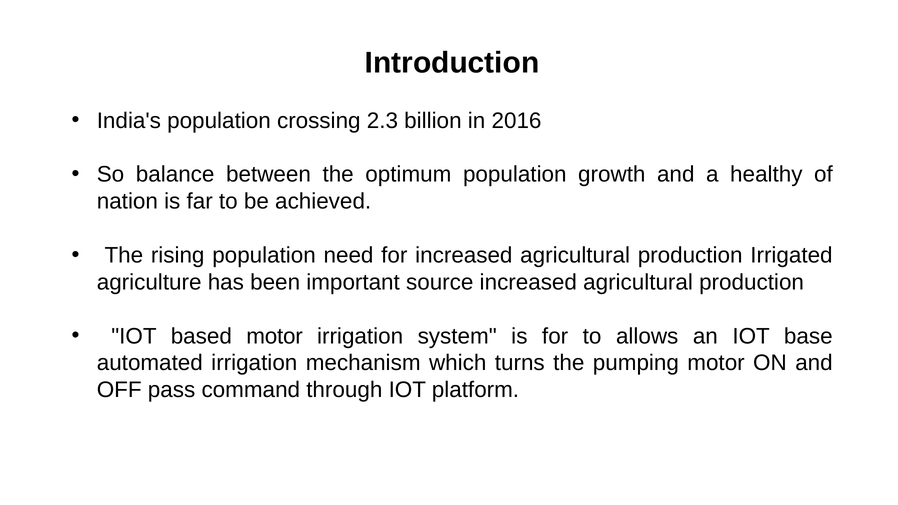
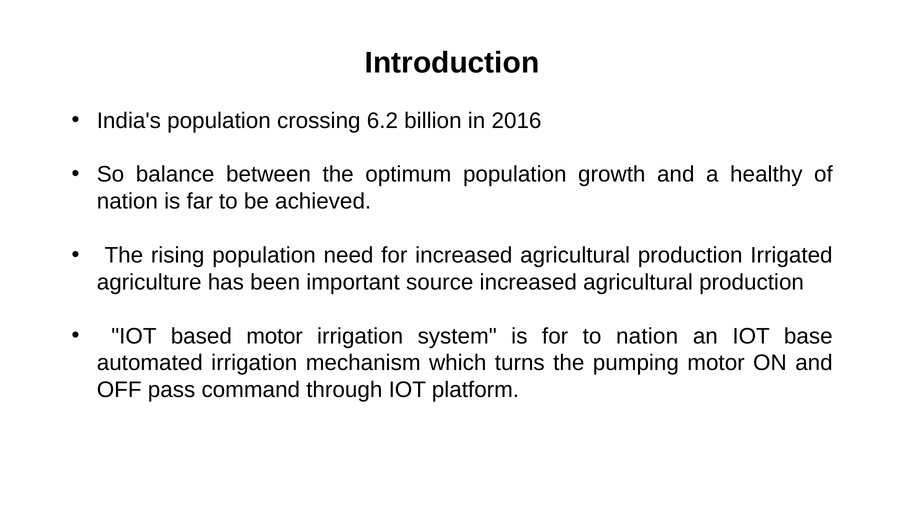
2.3: 2.3 -> 6.2
to allows: allows -> nation
